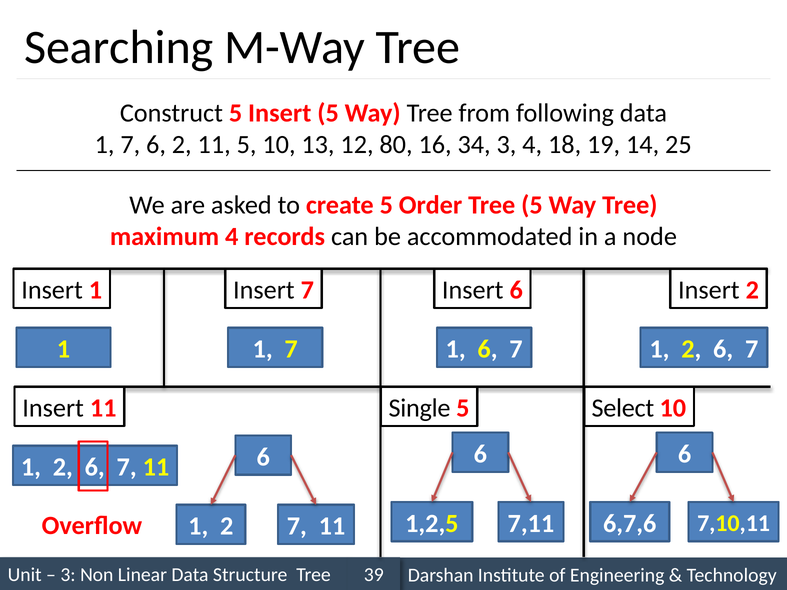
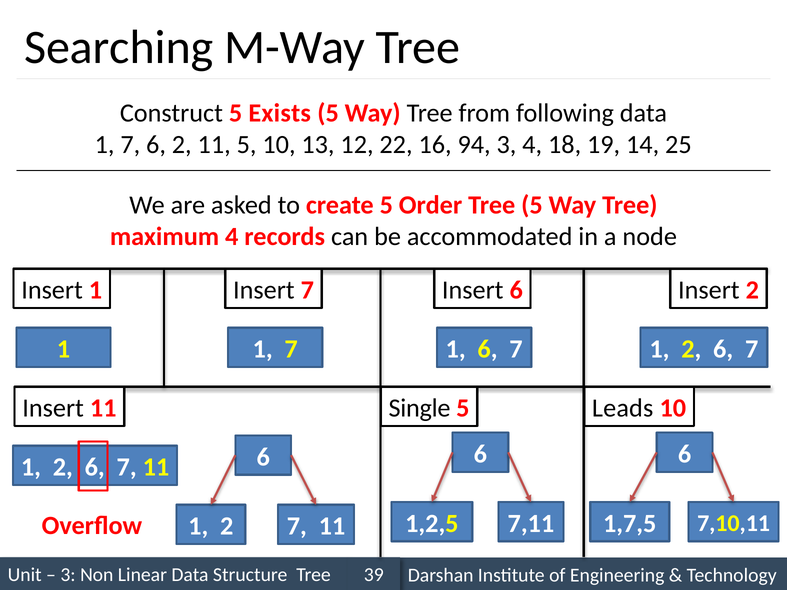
5 Insert: Insert -> Exists
80: 80 -> 22
34: 34 -> 94
Select: Select -> Leads
6,7,6: 6,7,6 -> 1,7,5
